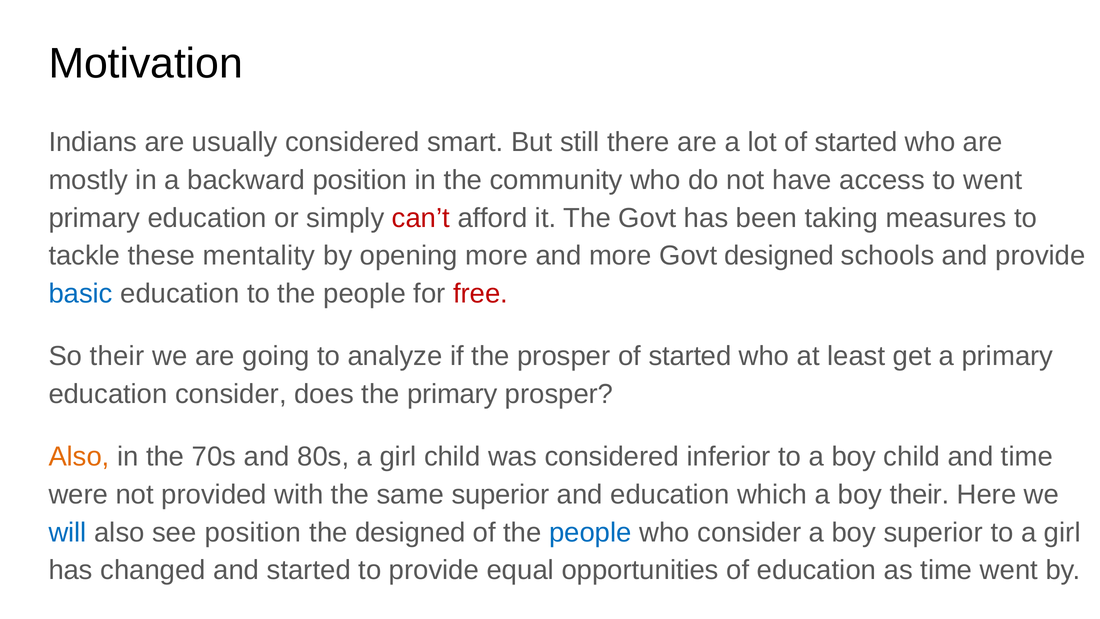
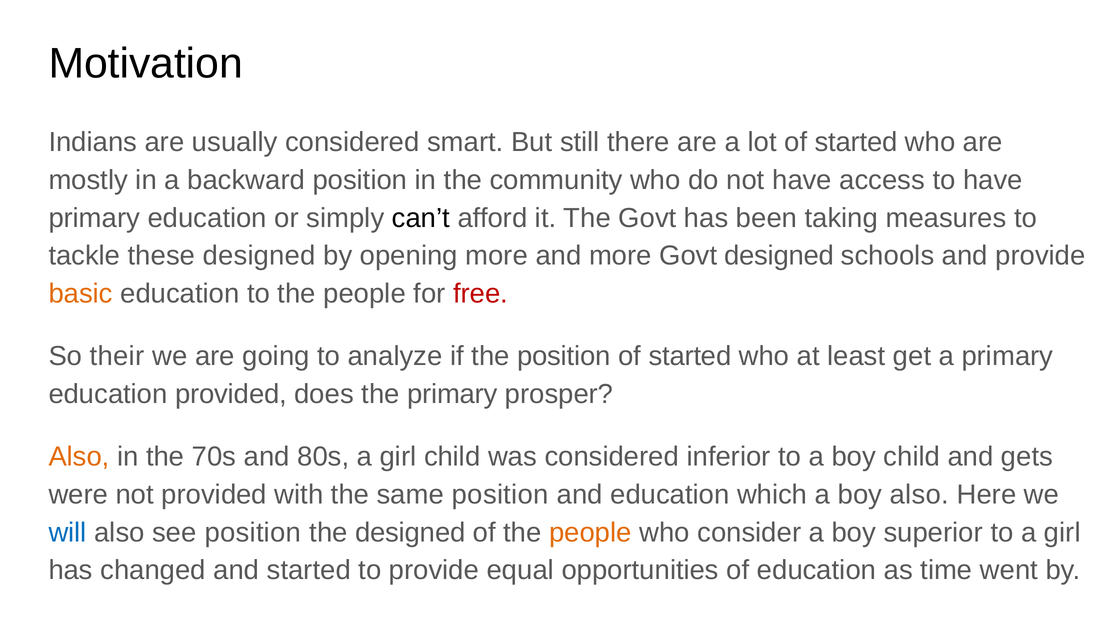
to went: went -> have
can’t colour: red -> black
these mentality: mentality -> designed
basic colour: blue -> orange
the prosper: prosper -> position
education consider: consider -> provided
and time: time -> gets
same superior: superior -> position
boy their: their -> also
people at (590, 532) colour: blue -> orange
